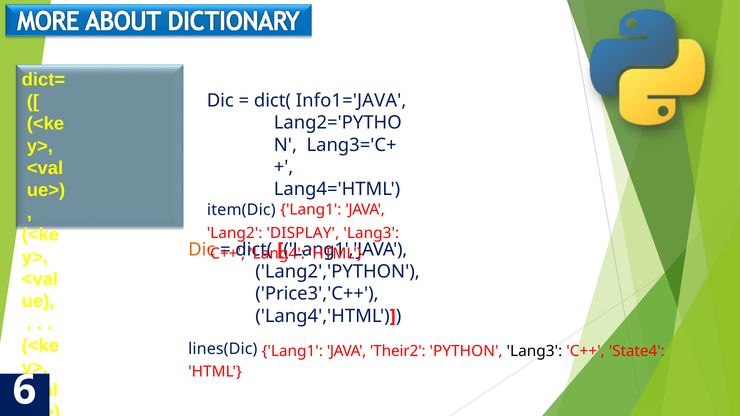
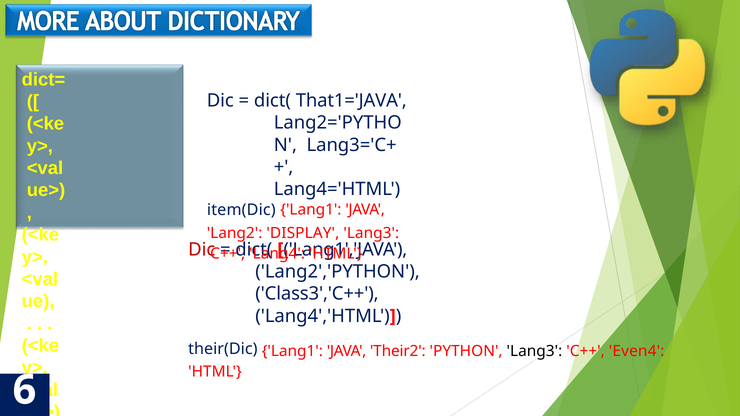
Info1='JAVA: Info1='JAVA -> That1='JAVA
Dic at (202, 250) colour: orange -> red
Price3','C++: Price3','C++ -> Class3','C++
lines(Dic: lines(Dic -> their(Dic
State4: State4 -> Even4
